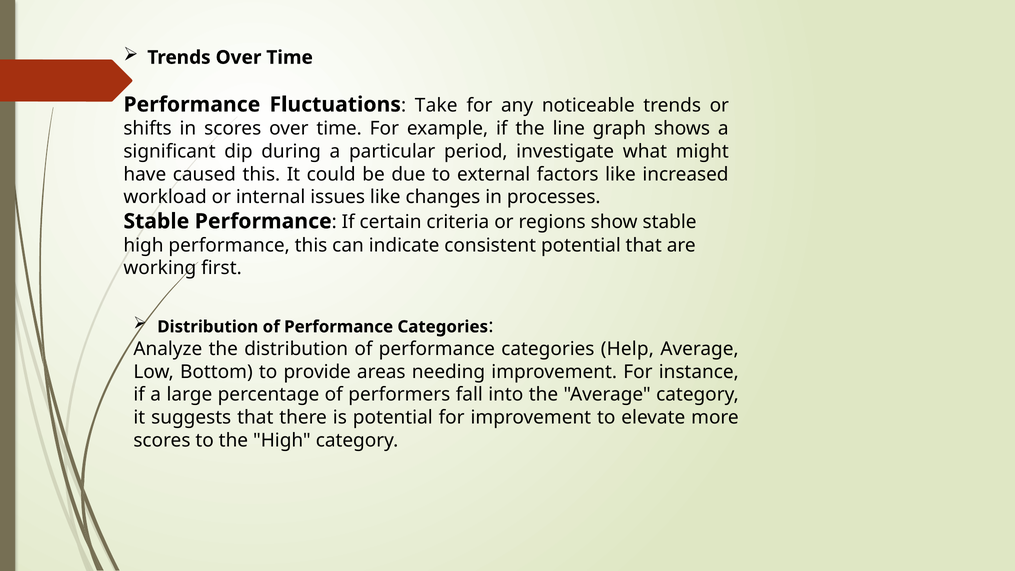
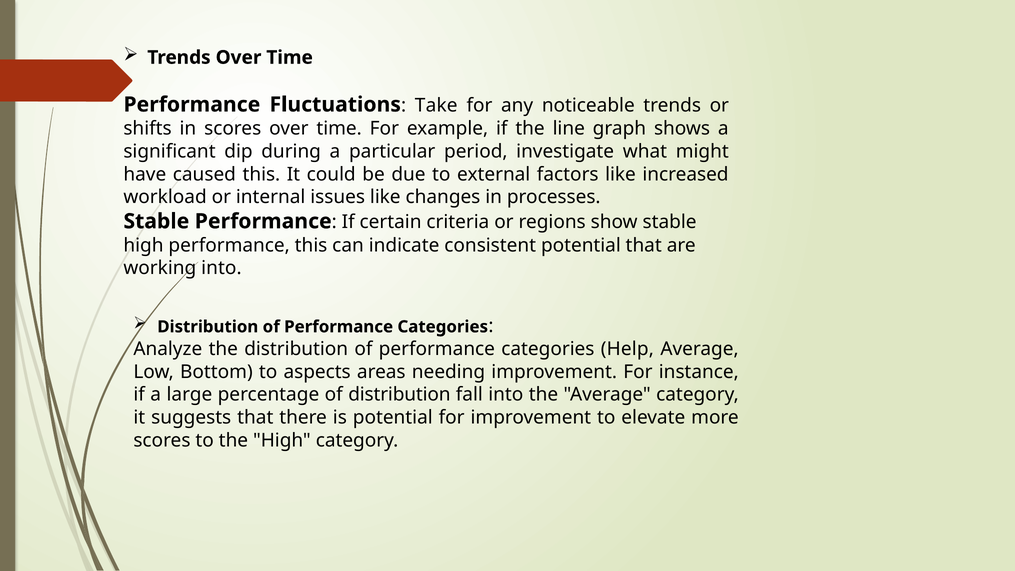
working first: first -> into
provide: provide -> aspects
of performers: performers -> distribution
